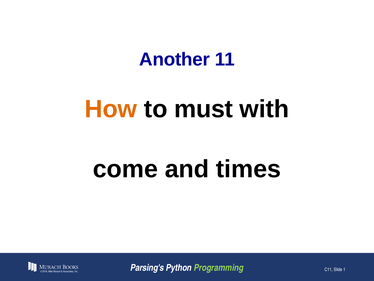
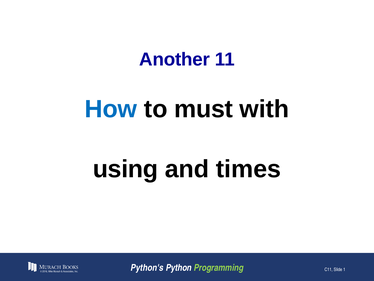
How colour: orange -> blue
come: come -> using
Parsing's: Parsing's -> Python's
